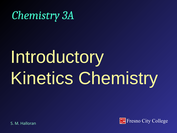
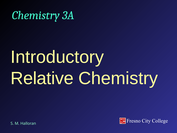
Kinetics: Kinetics -> Relative
